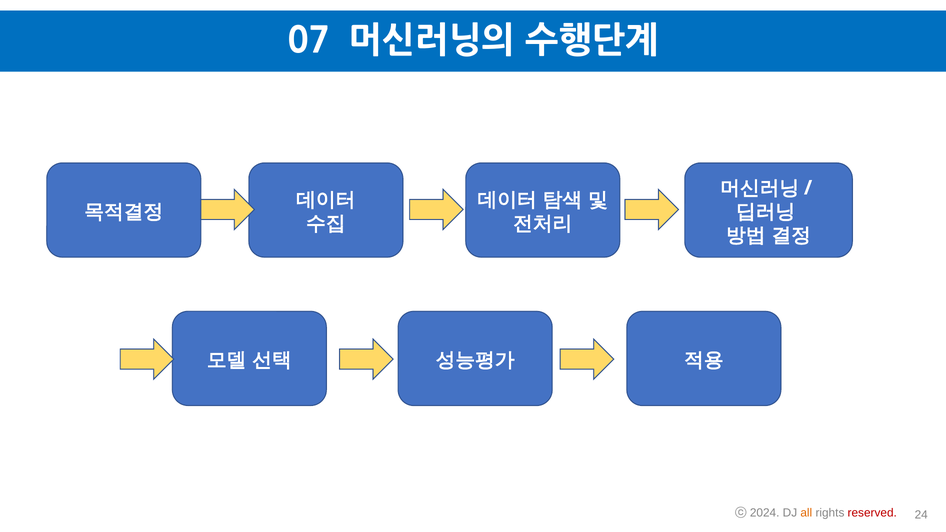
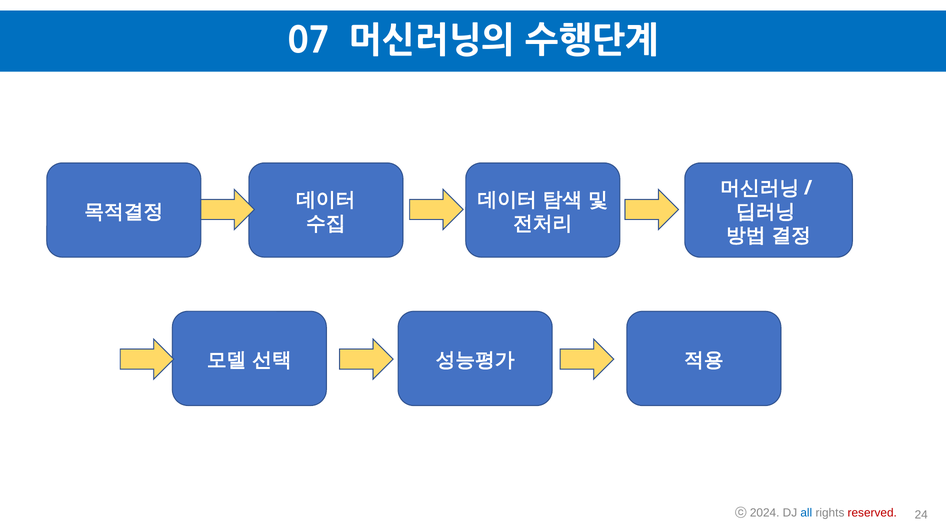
all colour: orange -> blue
